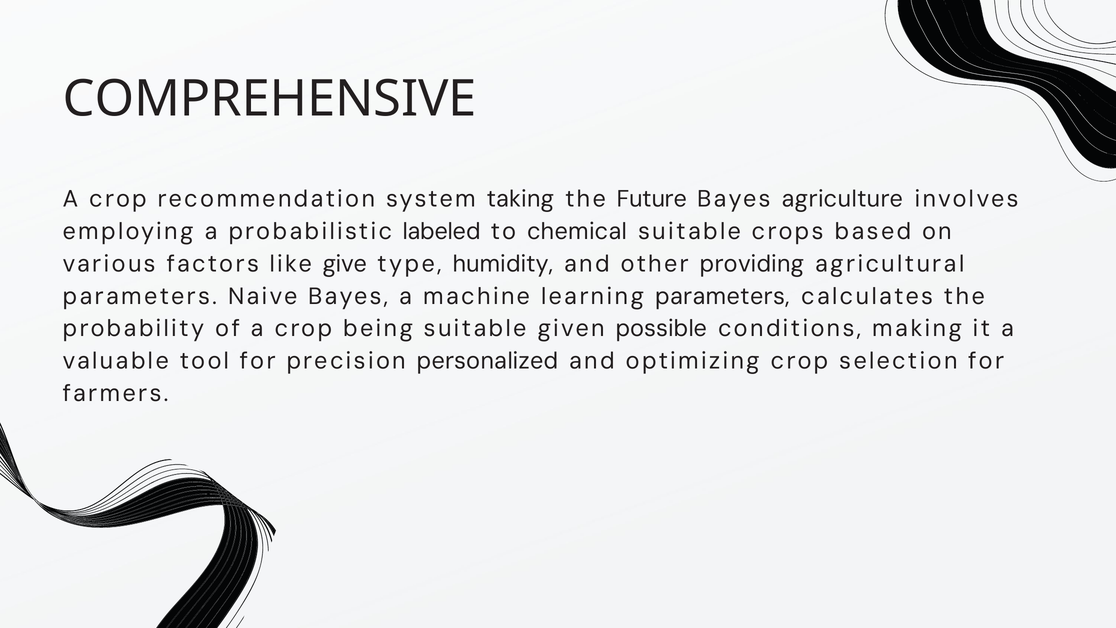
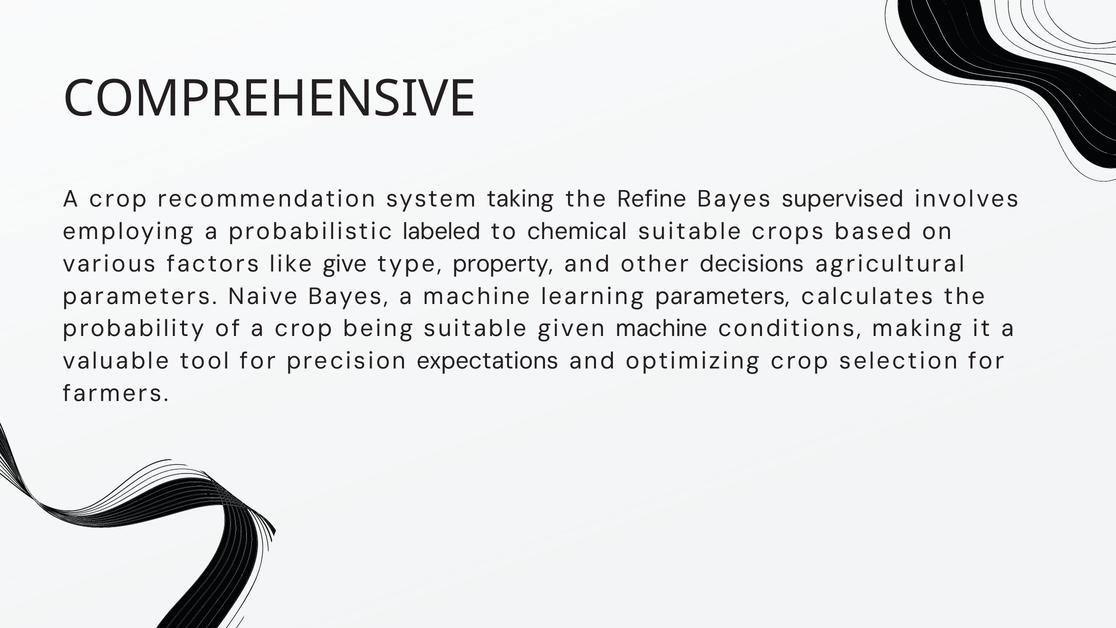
Future: Future -> Refine
agriculture: agriculture -> supervised
humidity: humidity -> property
providing: providing -> decisions
given possible: possible -> machine
personalized: personalized -> expectations
